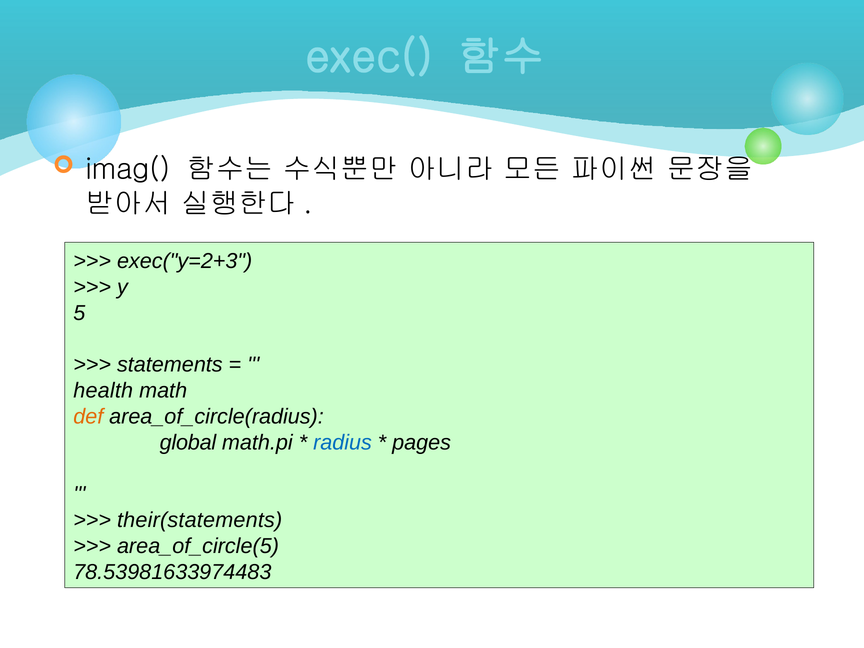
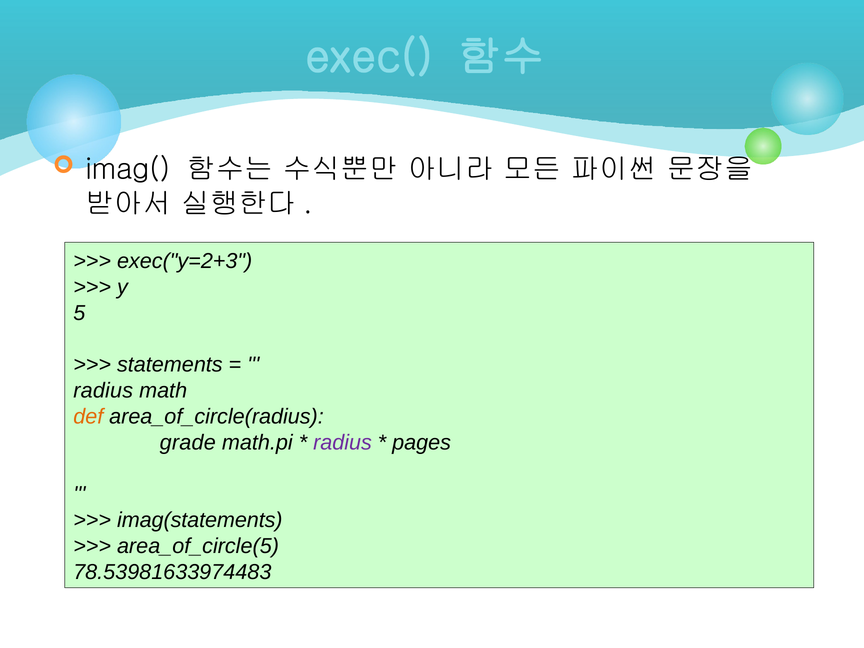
health at (103, 391): health -> radius
global: global -> grade
radius at (343, 442) colour: blue -> purple
their(statements: their(statements -> imag(statements
